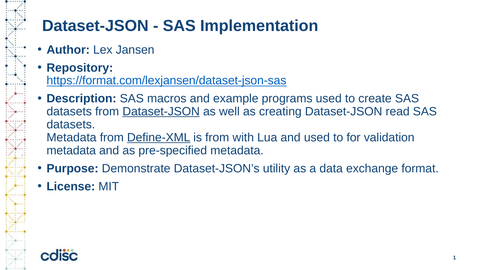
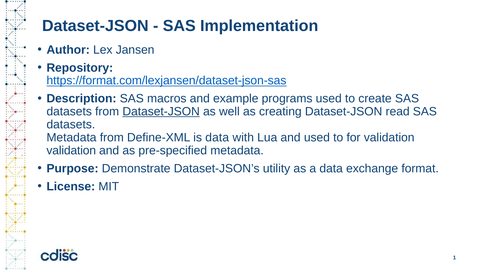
Define-XML underline: present -> none
is from: from -> data
metadata at (71, 151): metadata -> validation
